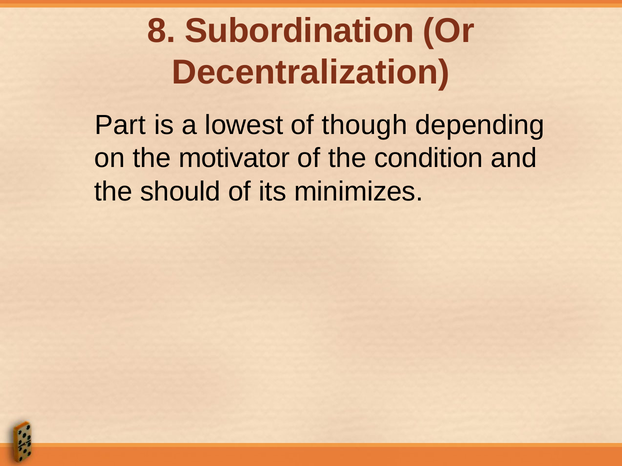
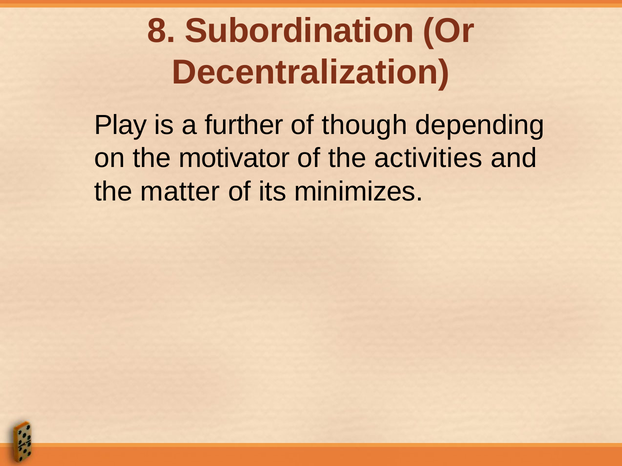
Part: Part -> Play
lowest: lowest -> further
condition: condition -> activities
should: should -> matter
